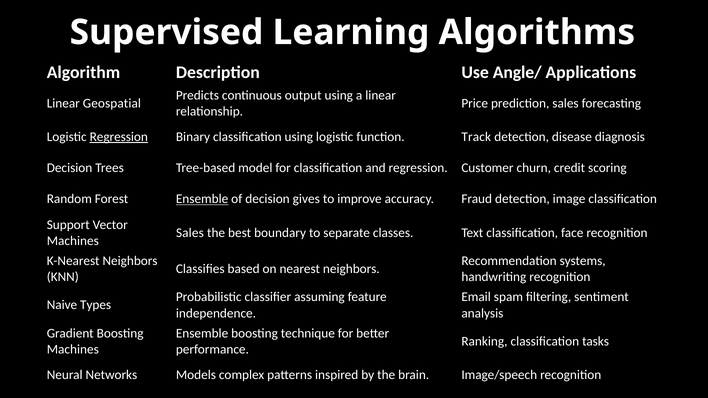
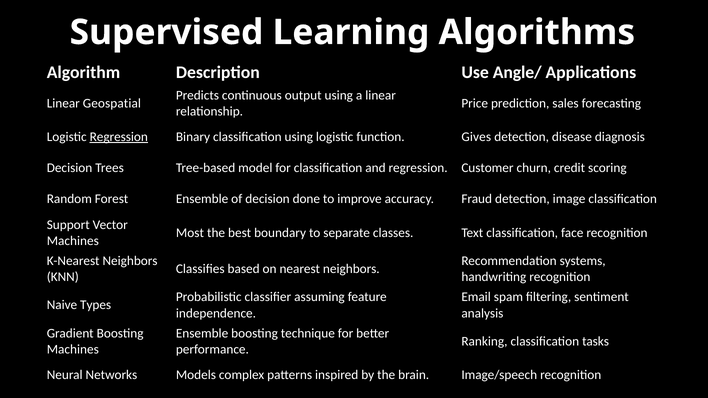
Track: Track -> Gives
Ensemble at (202, 199) underline: present -> none
gives: gives -> done
Sales at (190, 233): Sales -> Most
